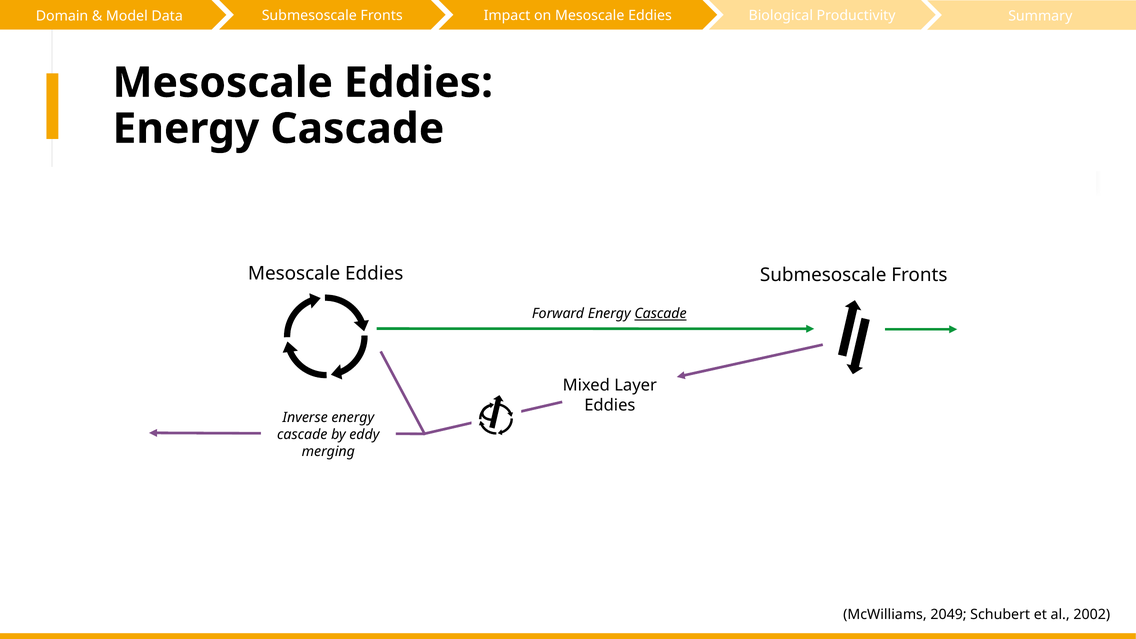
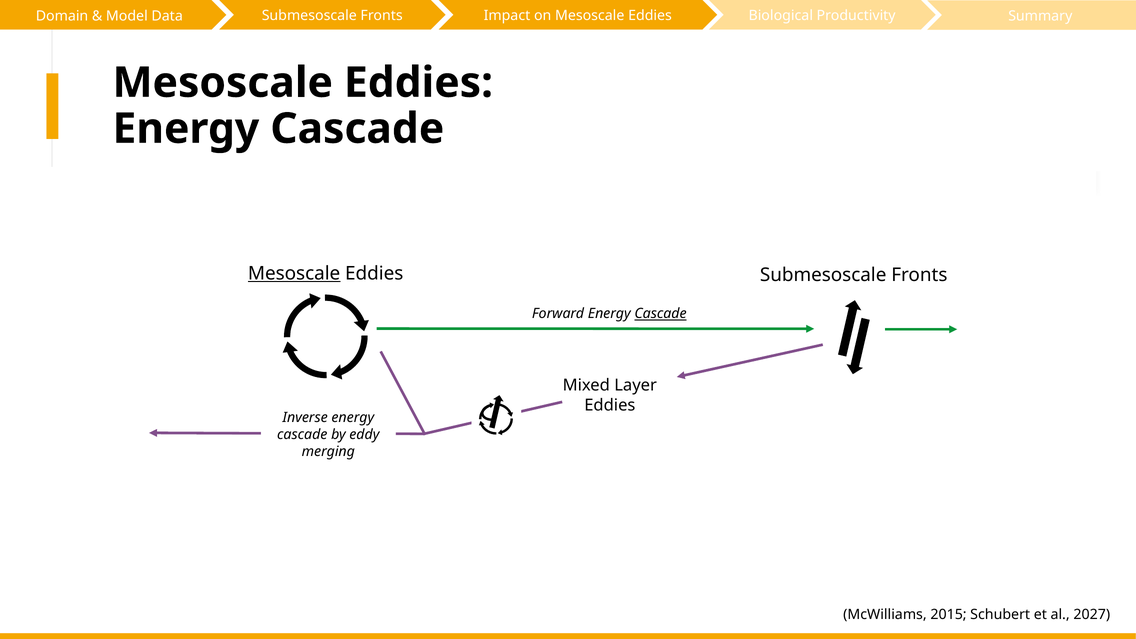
Mesoscale at (294, 273) underline: none -> present
2049: 2049 -> 2015
2002: 2002 -> 2027
